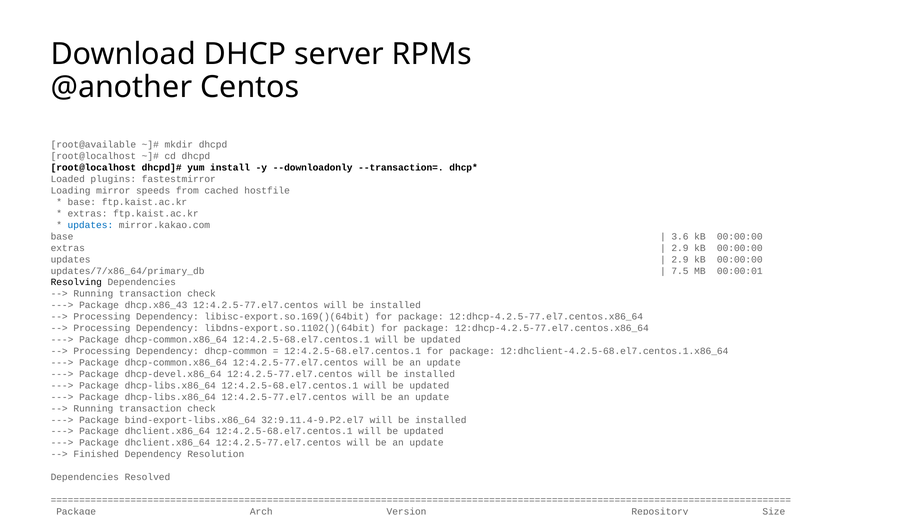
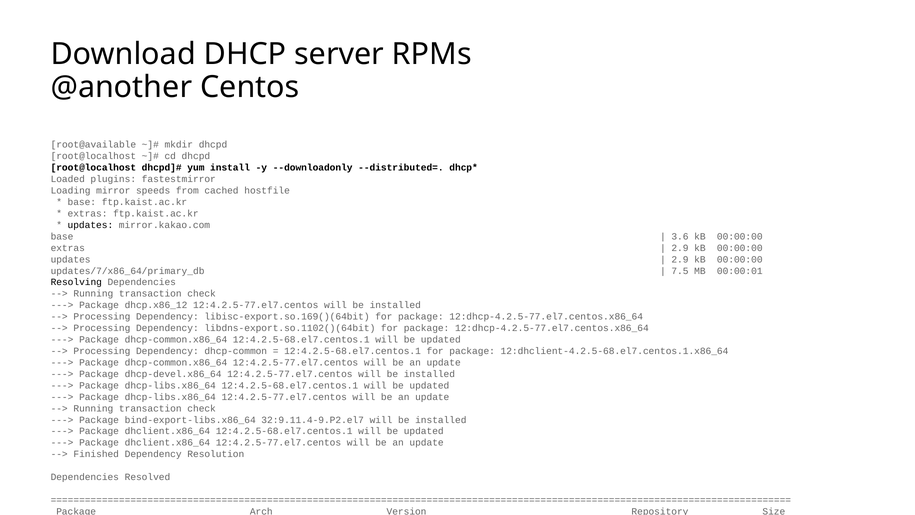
--transaction=: --transaction= -> --distributed=
updates at (90, 225) colour: blue -> black
dhcp.x86_43: dhcp.x86_43 -> dhcp.x86_12
